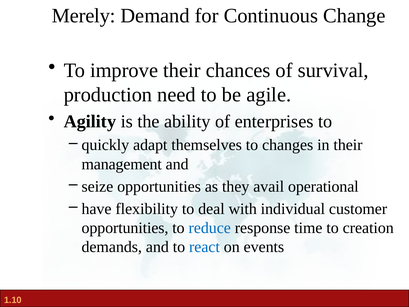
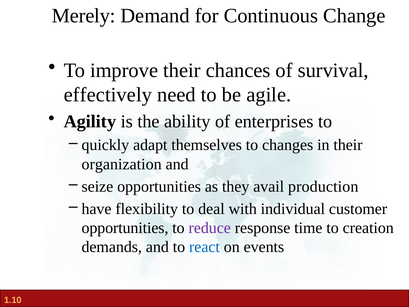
production: production -> effectively
management: management -> organization
operational: operational -> production
reduce colour: blue -> purple
